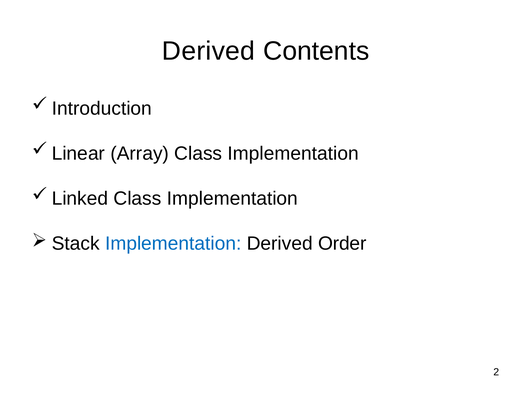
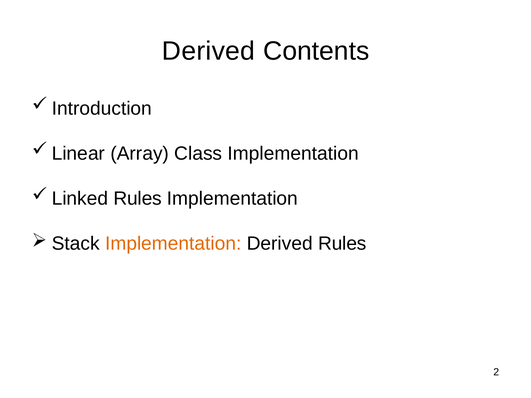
Class at (138, 199): Class -> Rules
Implementation at (173, 244) colour: blue -> orange
Derived Order: Order -> Rules
